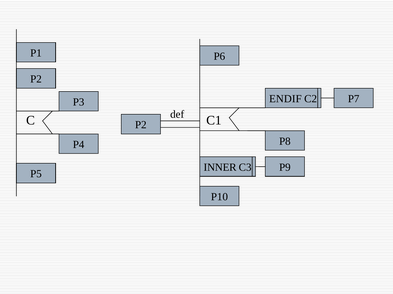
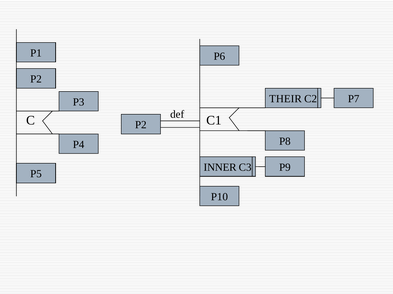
ENDIF: ENDIF -> THEIR
